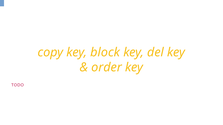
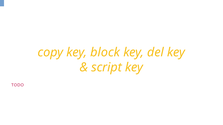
order: order -> script
